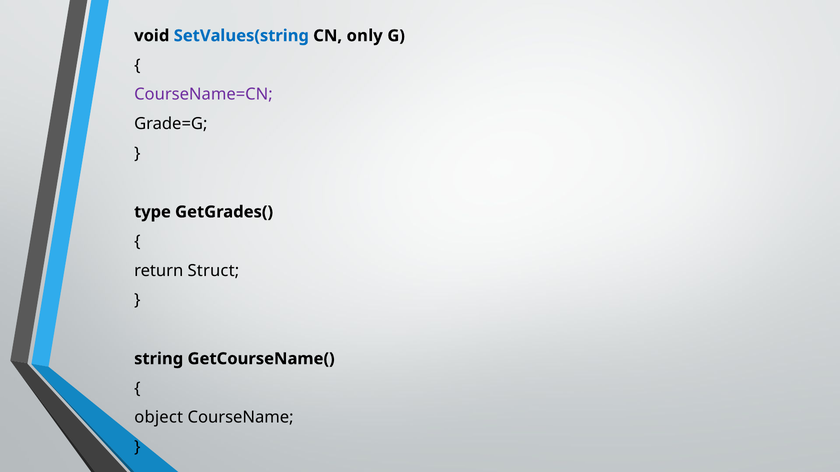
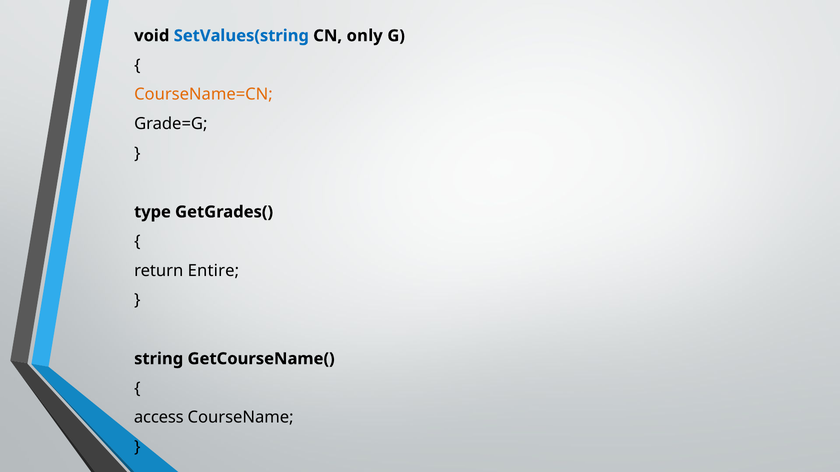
CourseName=CN colour: purple -> orange
Struct: Struct -> Entire
object: object -> access
